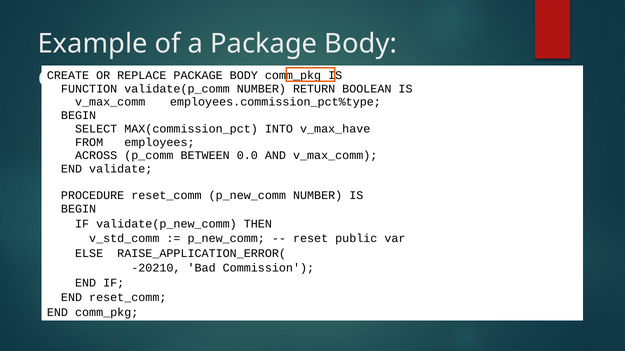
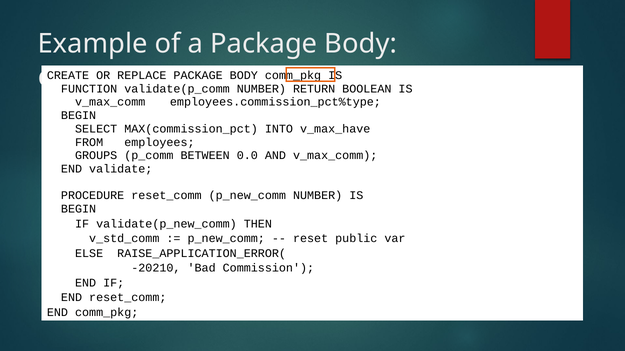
ACROSS: ACROSS -> GROUPS
